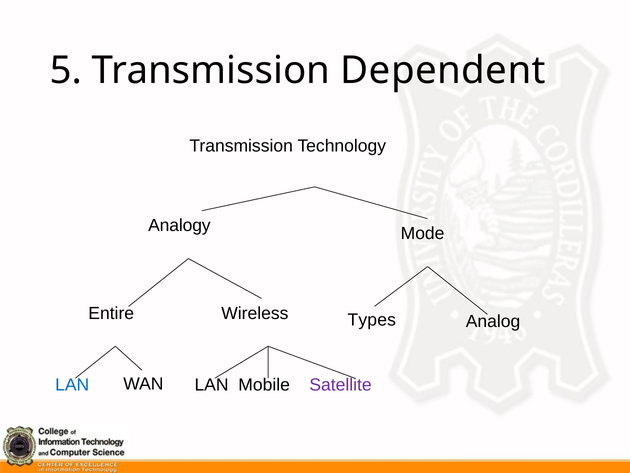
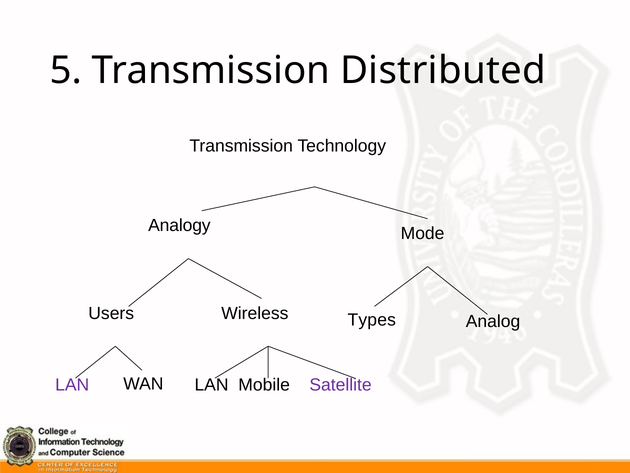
Dependent: Dependent -> Distributed
Entire: Entire -> Users
LAN at (72, 385) colour: blue -> purple
